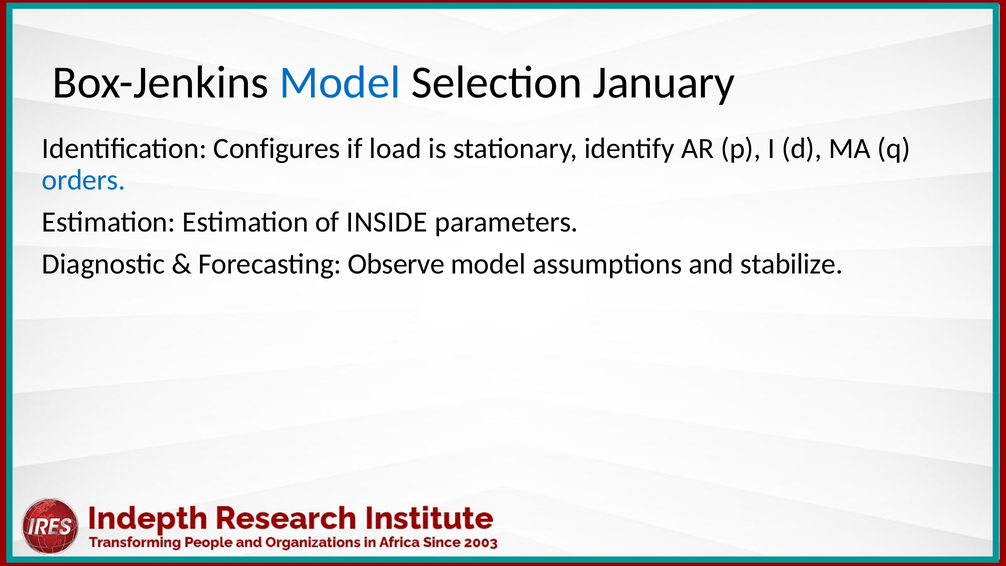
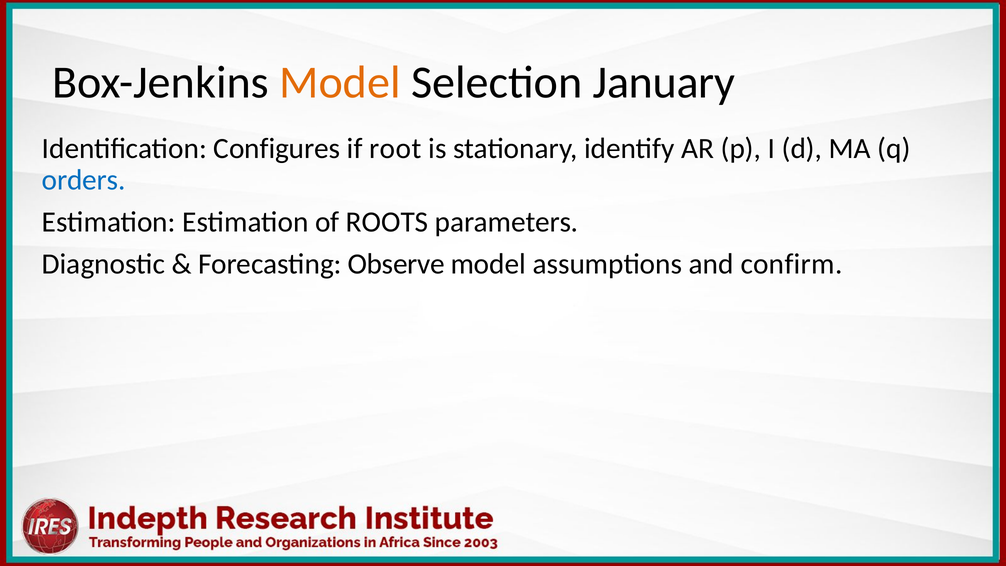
Model at (340, 82) colour: blue -> orange
load: load -> root
INSIDE: INSIDE -> ROOTS
stabilize: stabilize -> confirm
